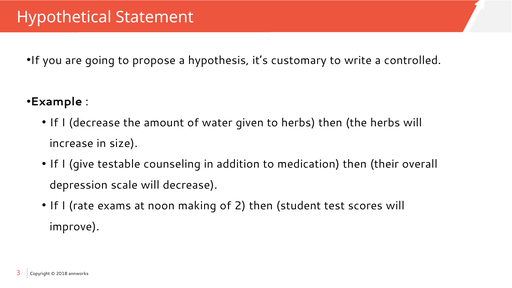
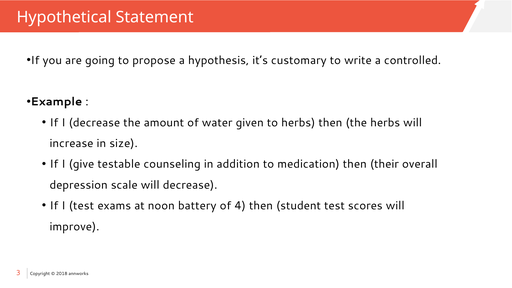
I rate: rate -> test
making: making -> battery
2: 2 -> 4
